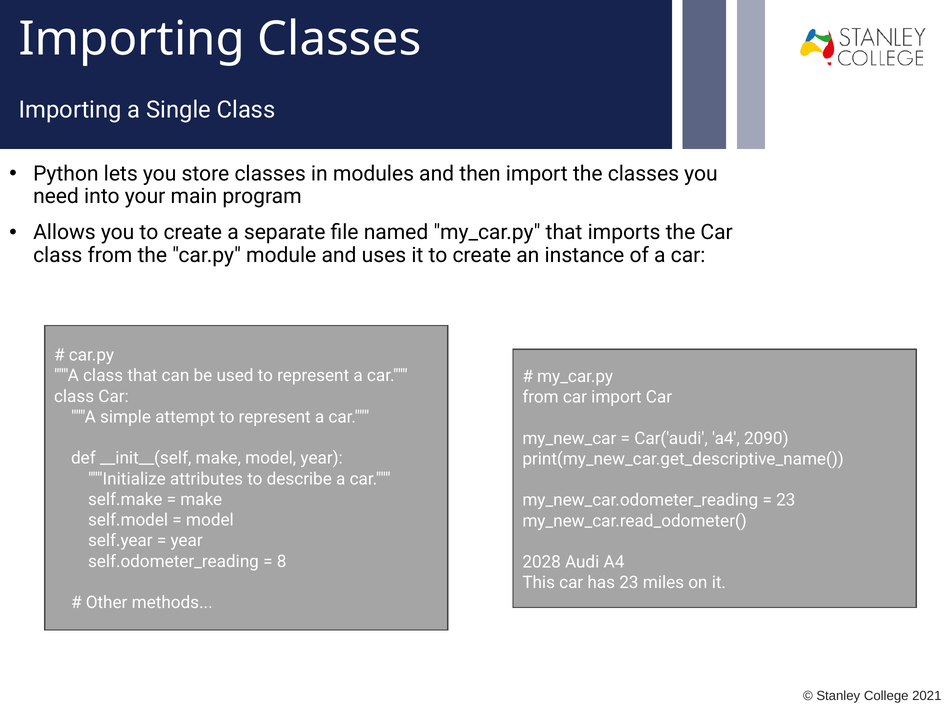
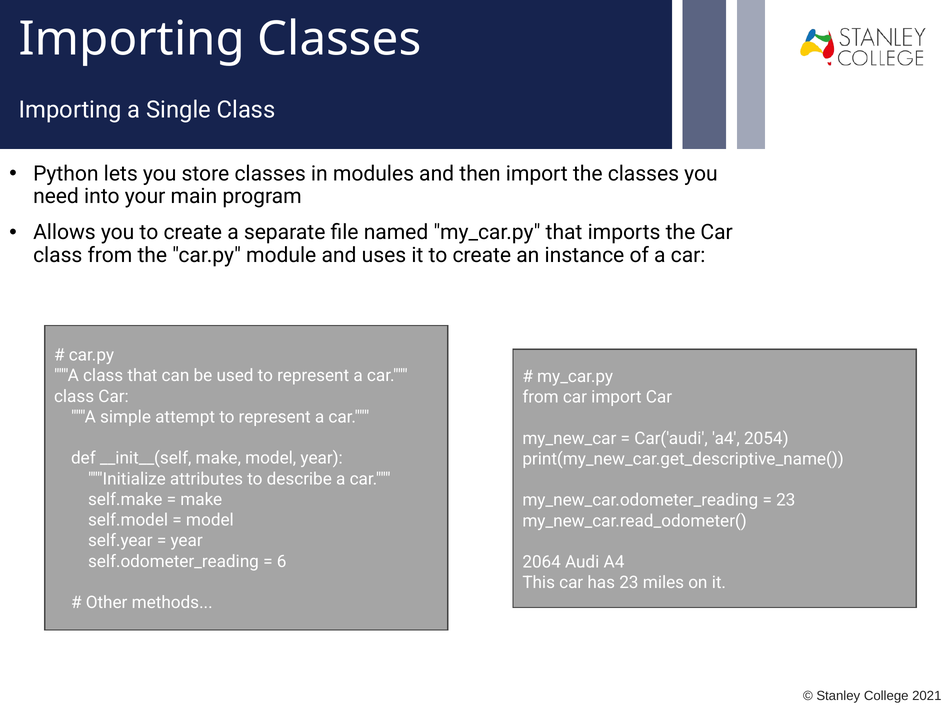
2090: 2090 -> 2054
8: 8 -> 6
2028: 2028 -> 2064
